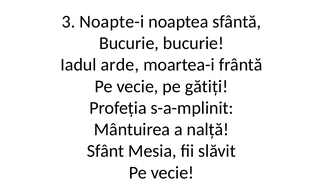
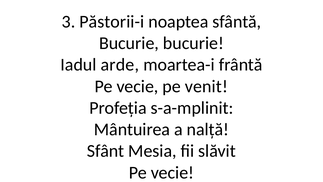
Noapte-i: Noapte-i -> Păstorii-i
gătiți: gătiți -> venit
